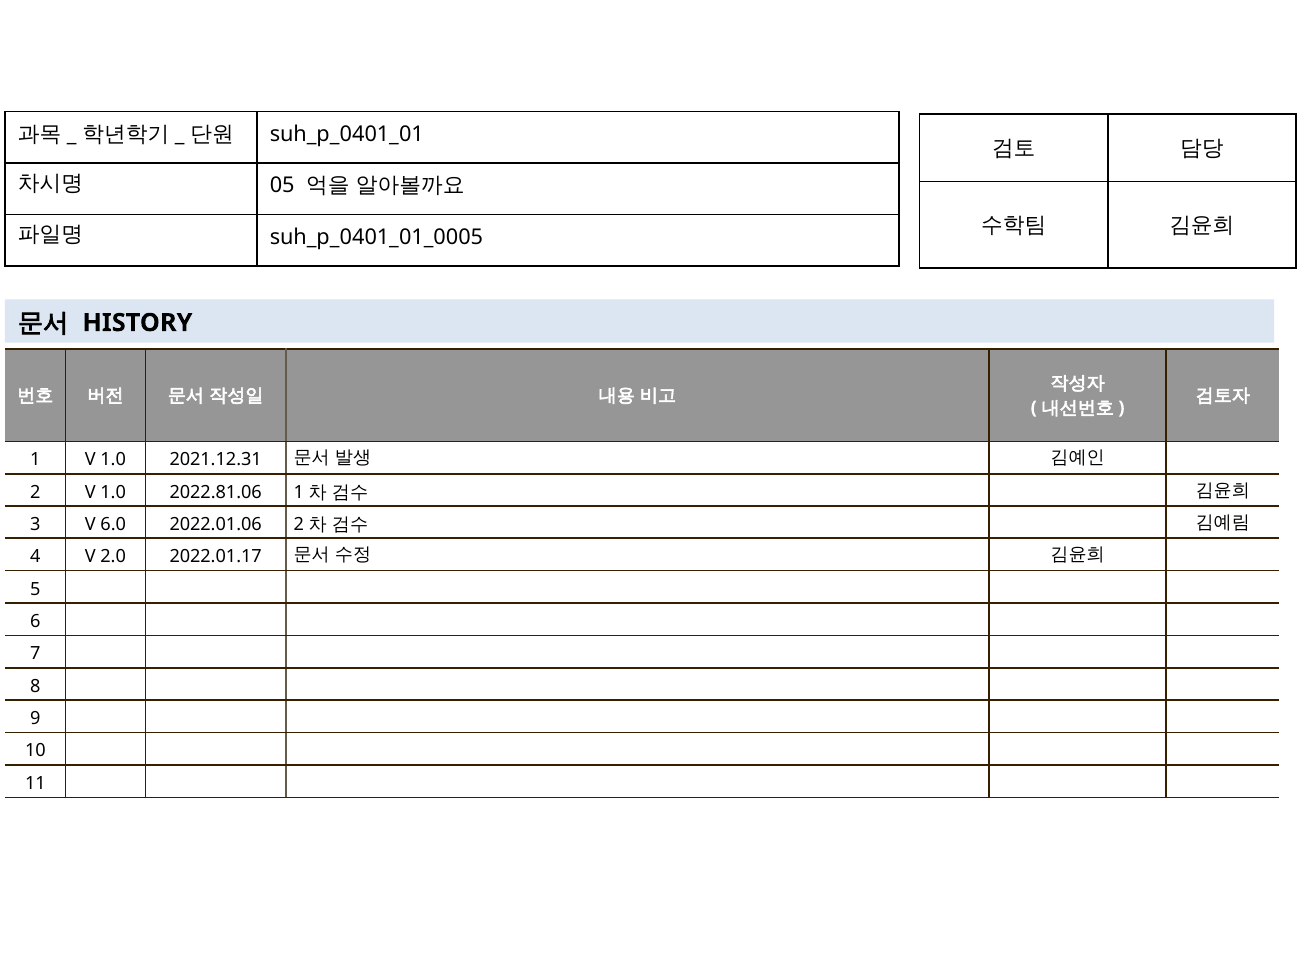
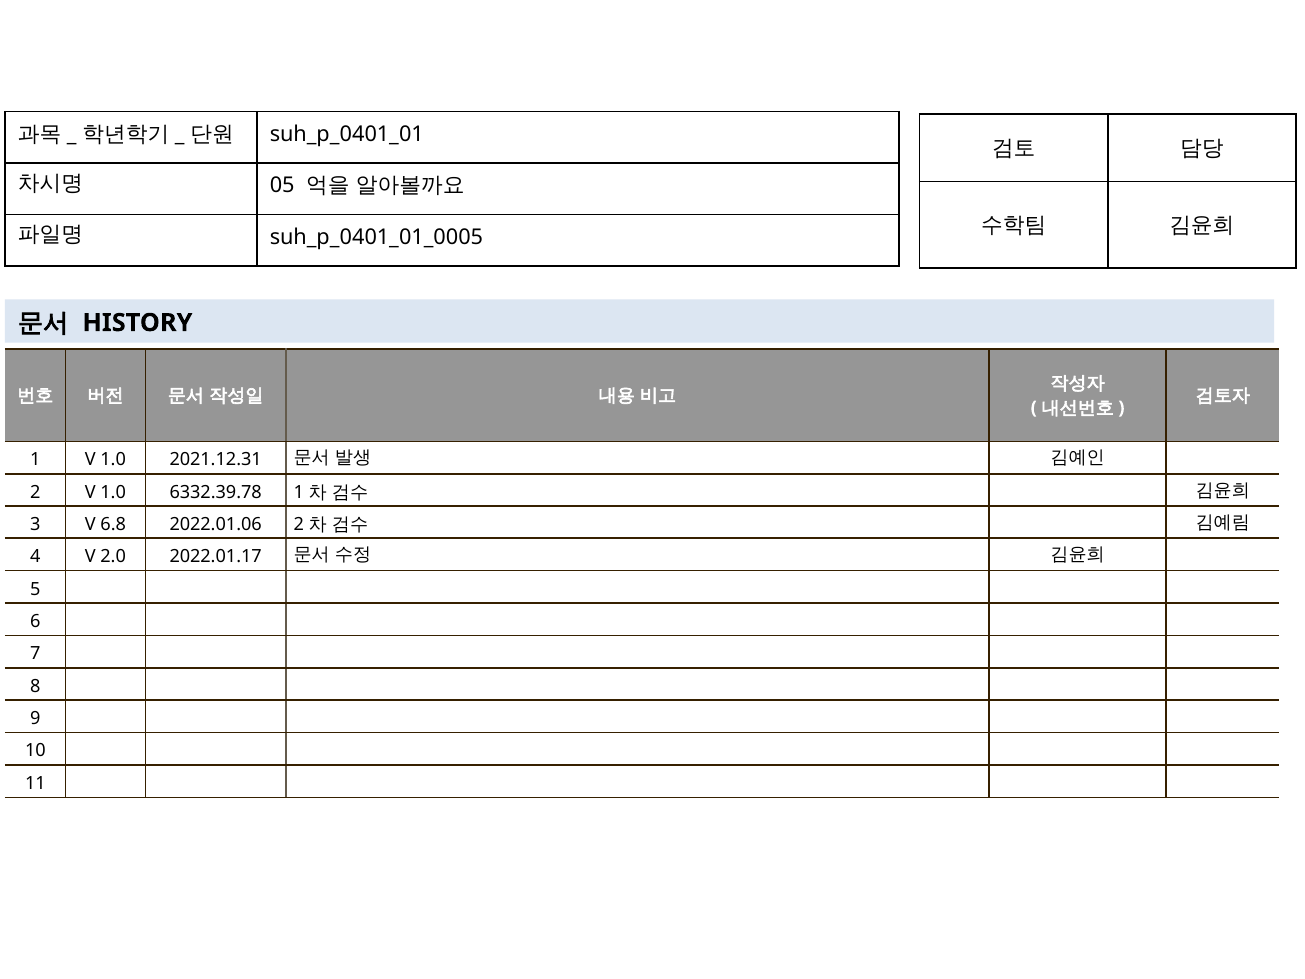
2022.81.06: 2022.81.06 -> 6332.39.78
6.0: 6.0 -> 6.8
